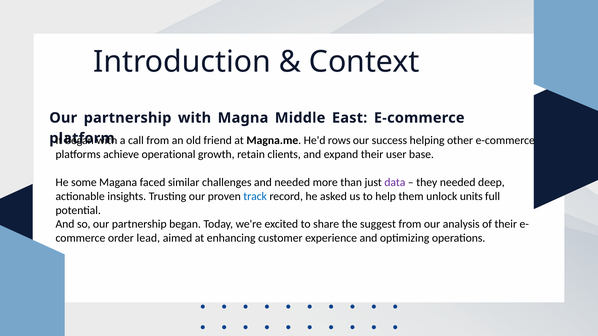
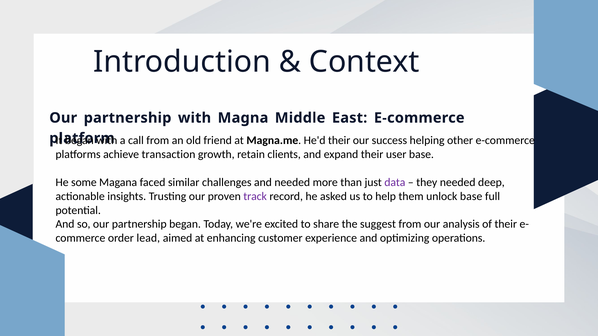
He'd rows: rows -> their
operational: operational -> transaction
track colour: blue -> purple
unlock units: units -> base
